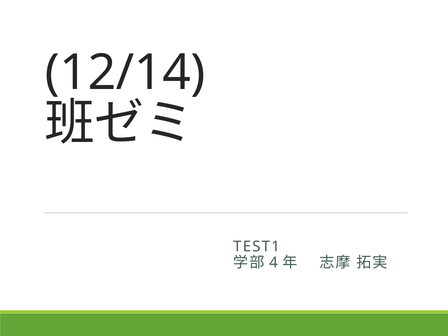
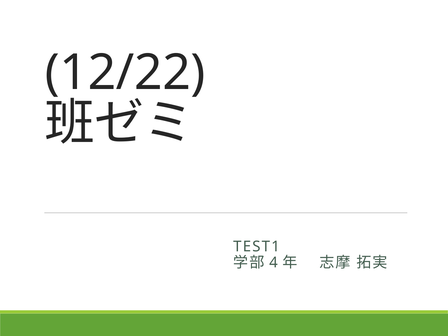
12/14: 12/14 -> 12/22
